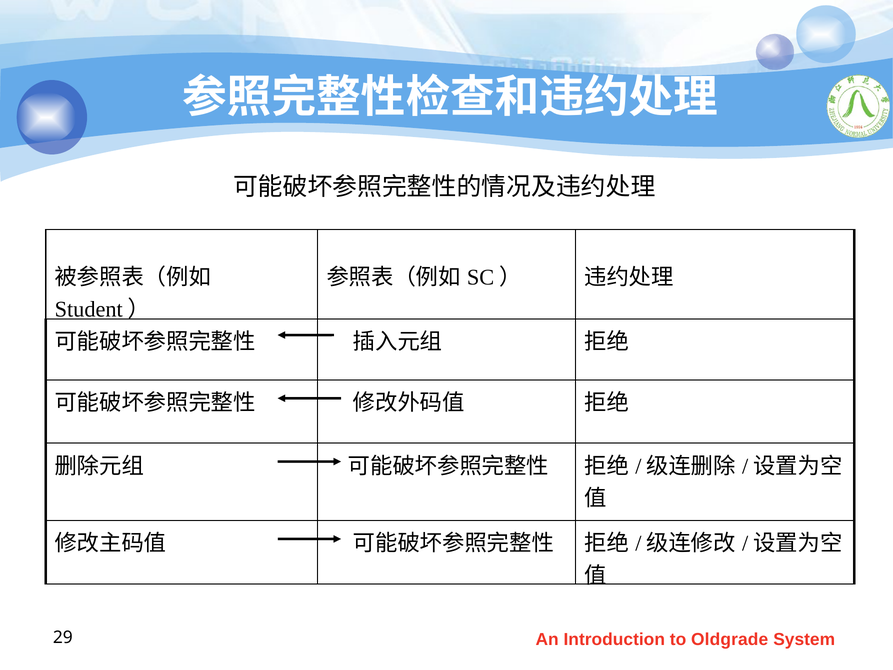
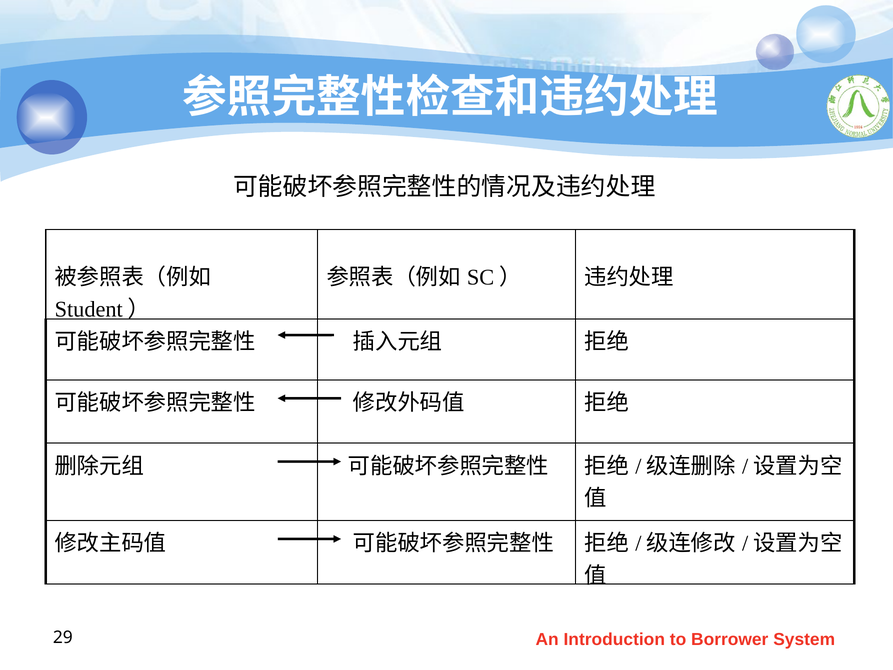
Oldgrade: Oldgrade -> Borrower
